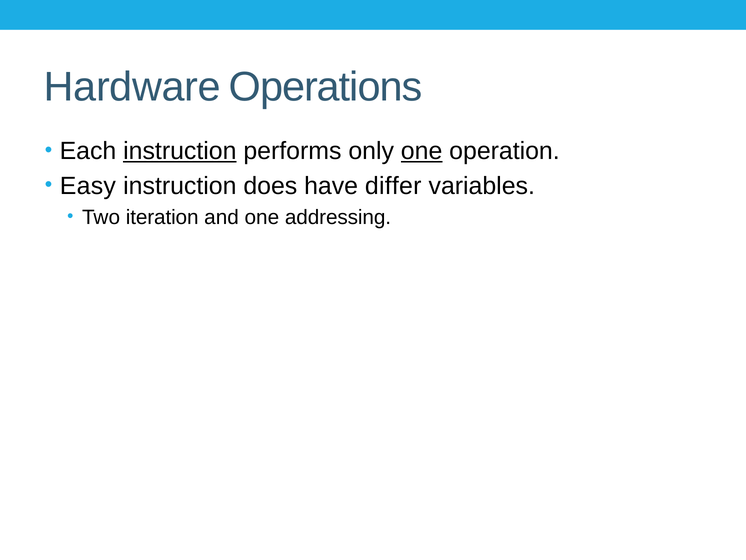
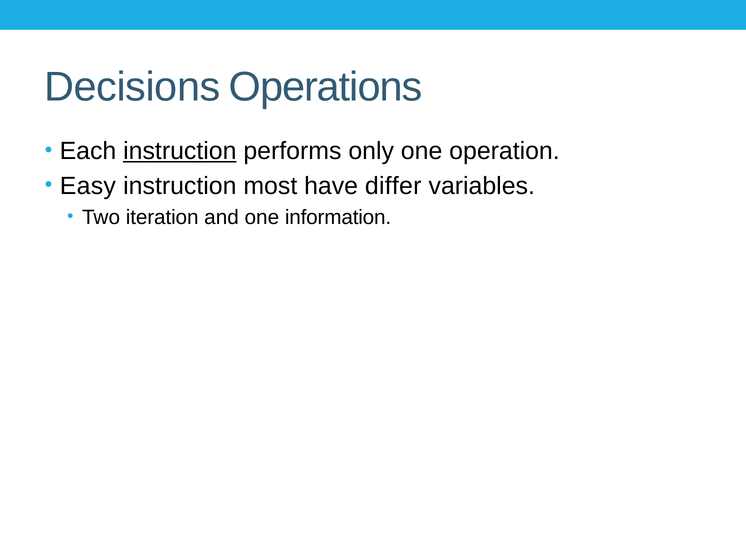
Hardware: Hardware -> Decisions
one at (422, 151) underline: present -> none
does: does -> most
addressing: addressing -> information
